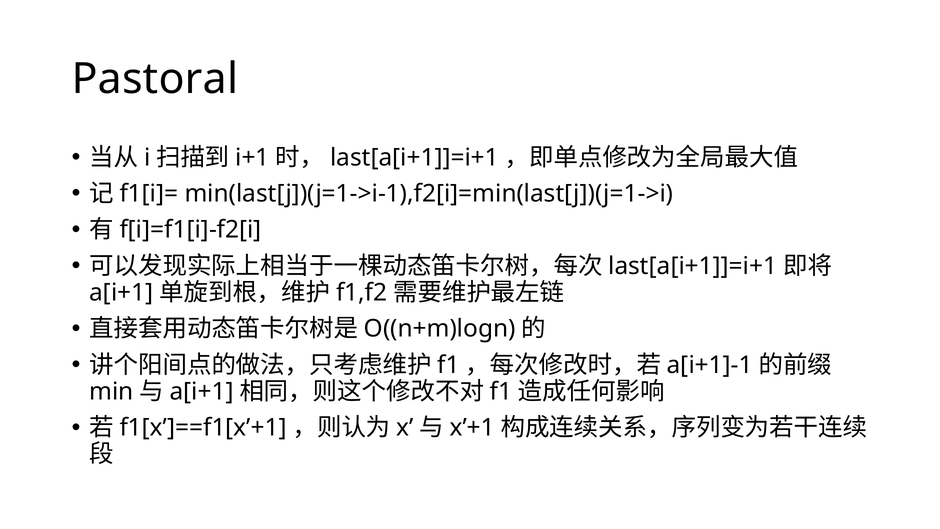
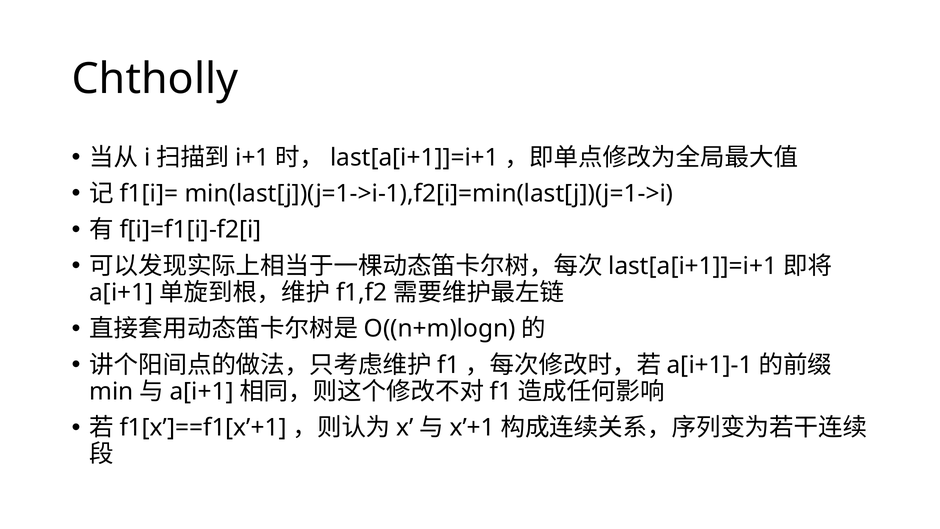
Pastoral: Pastoral -> Chtholly
